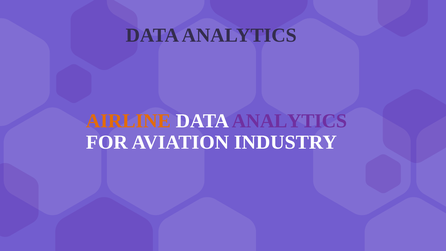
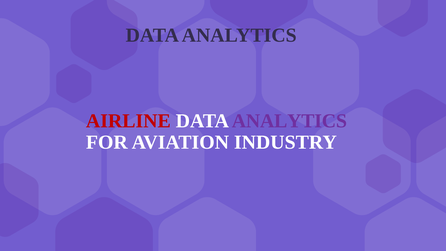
AIRLINE colour: orange -> red
